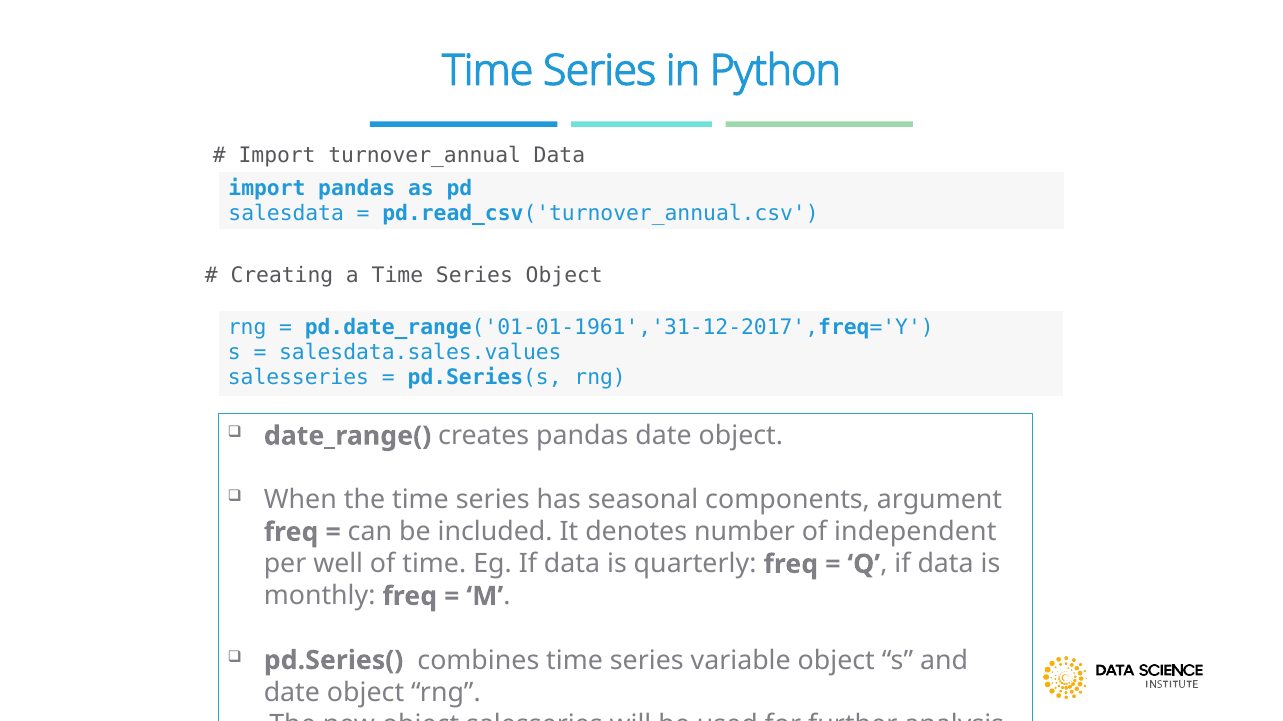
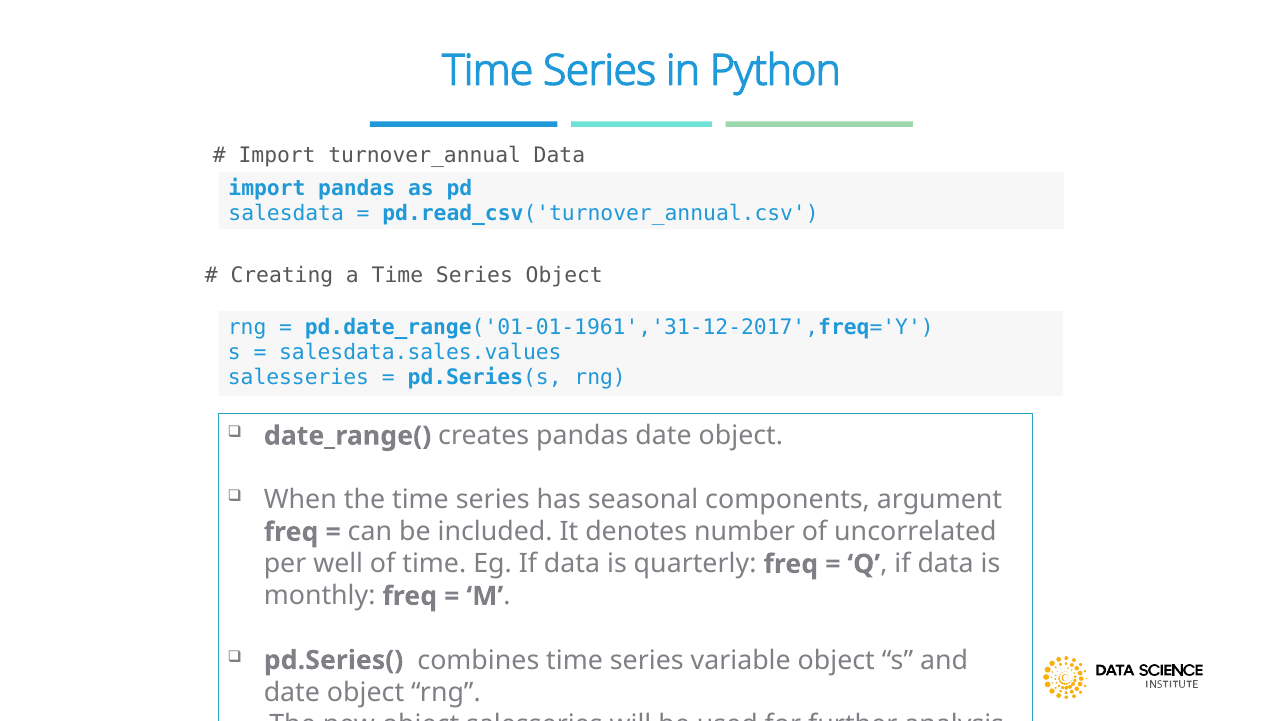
independent: independent -> uncorrelated
